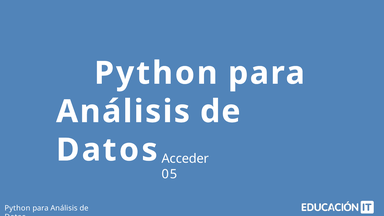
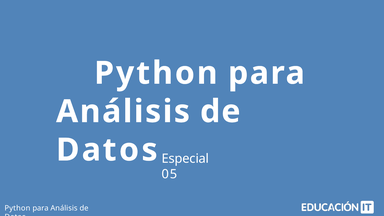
Acceder: Acceder -> Especial
